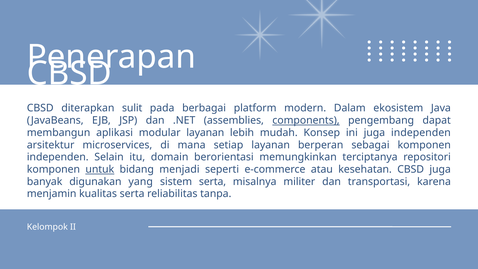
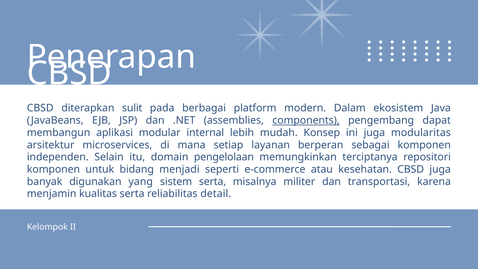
modular layanan: layanan -> internal
juga independen: independen -> modularitas
berorientasi: berorientasi -> pengelolaan
untuk underline: present -> none
tanpa: tanpa -> detail
